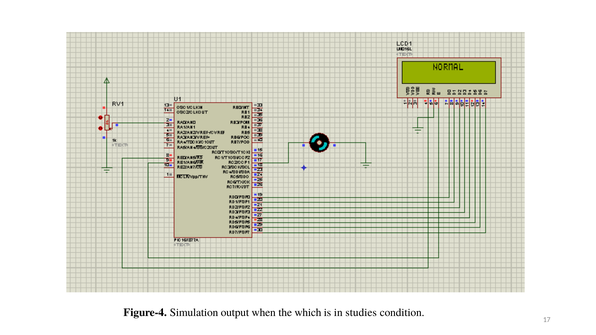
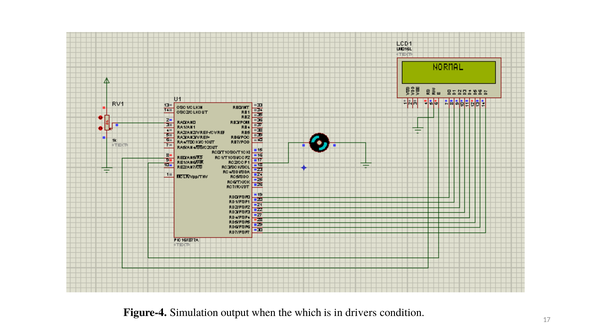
studies: studies -> drivers
